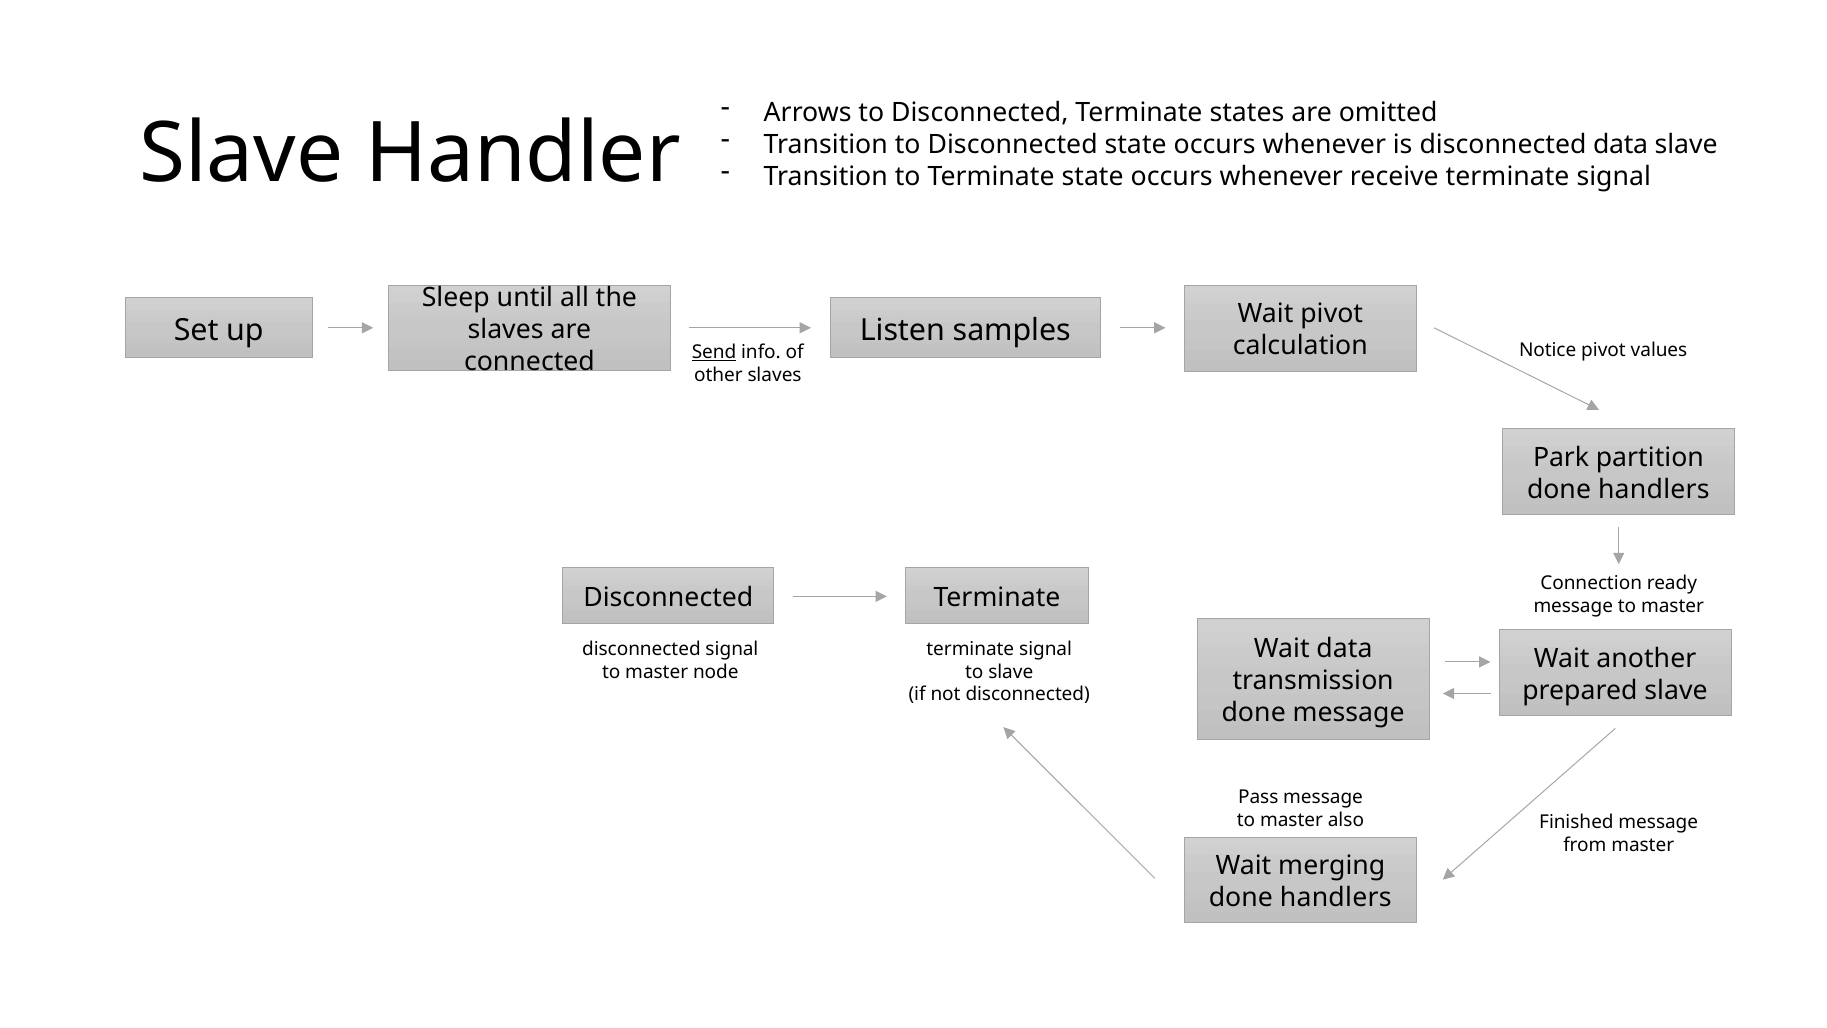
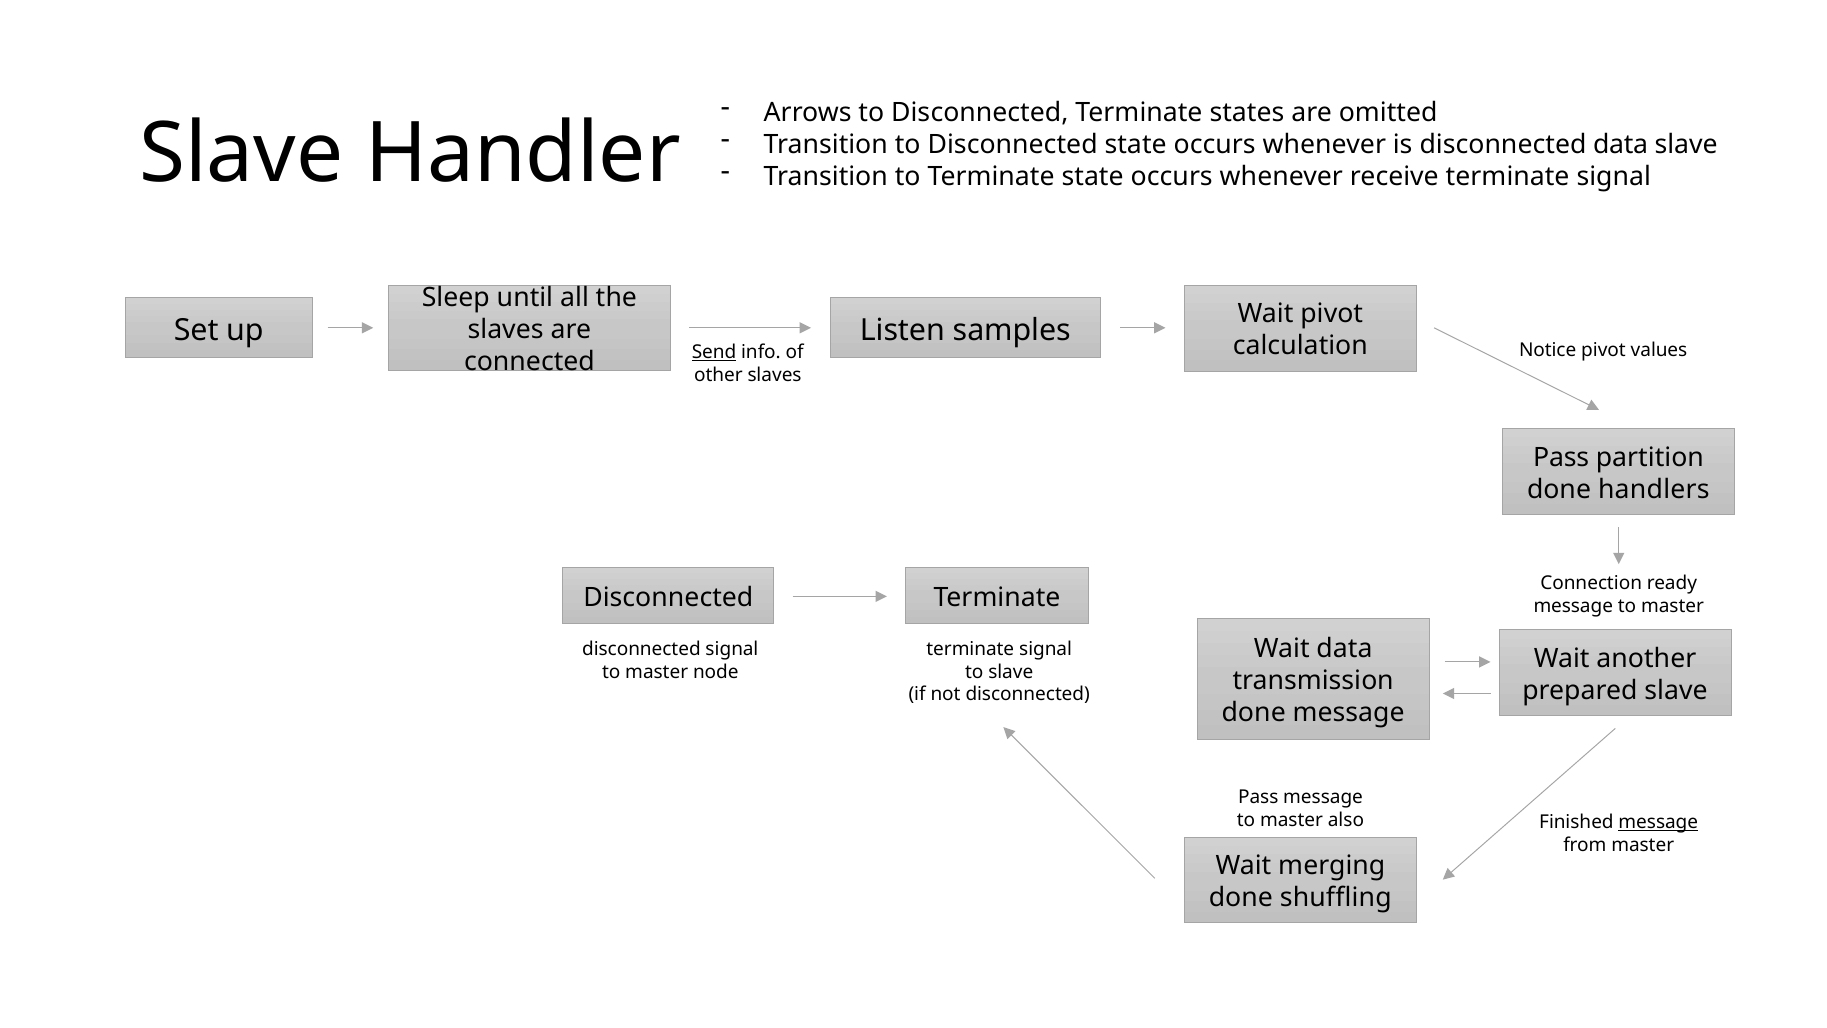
Park at (1561, 457): Park -> Pass
message at (1658, 822) underline: none -> present
handlers at (1336, 898): handlers -> shuffling
